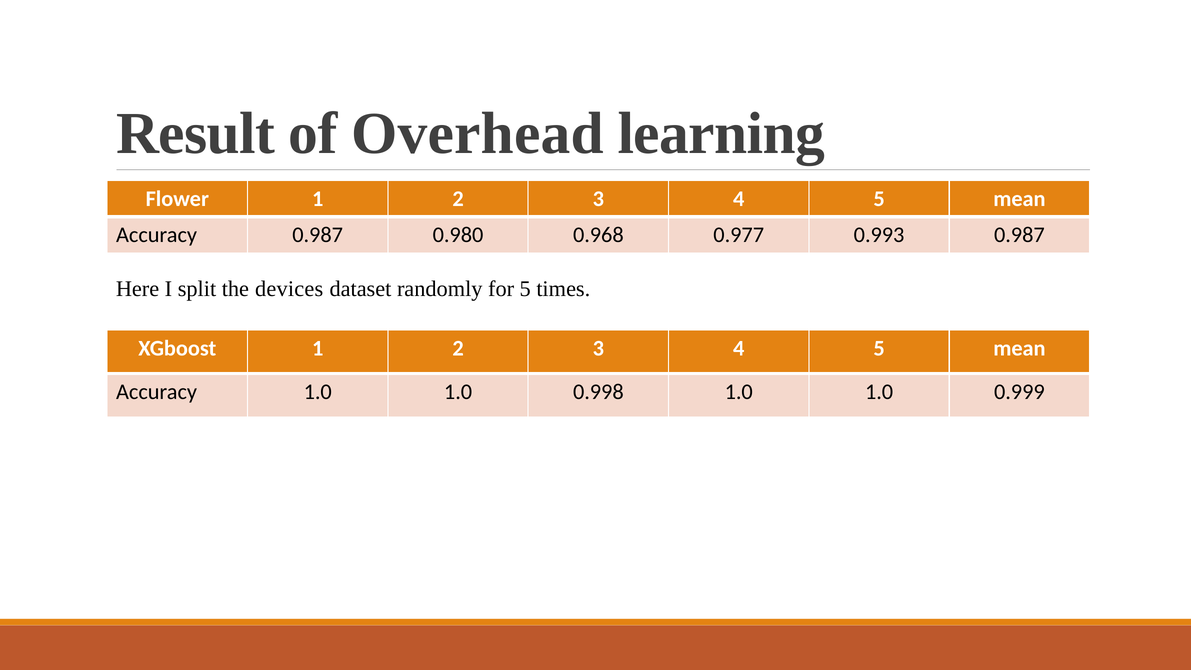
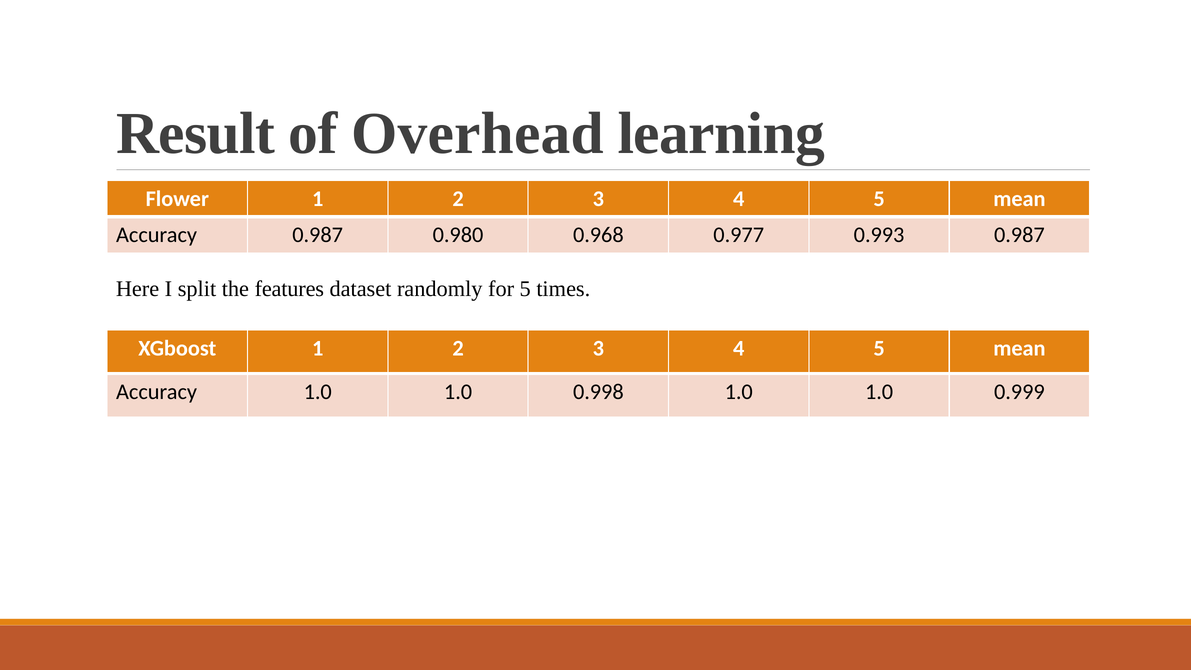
devices: devices -> features
